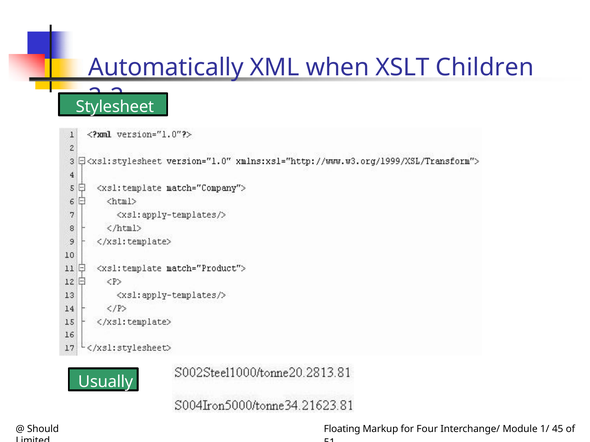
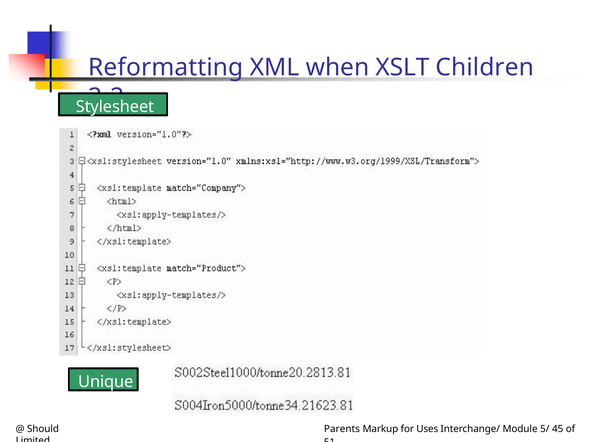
Automatically: Automatically -> Reformatting
Usually: Usually -> Unique
Floating: Floating -> Parents
Four: Four -> Uses
1/: 1/ -> 5/
